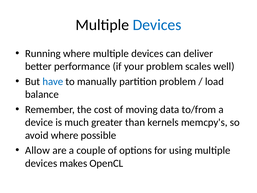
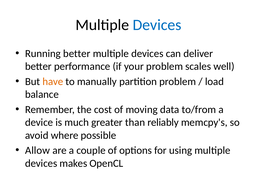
Running where: where -> better
have colour: blue -> orange
kernels: kernels -> reliably
